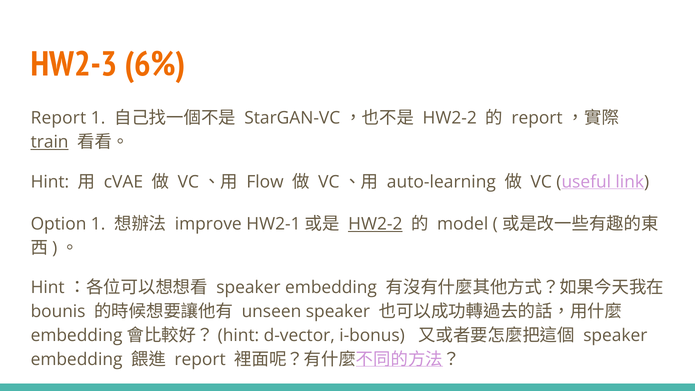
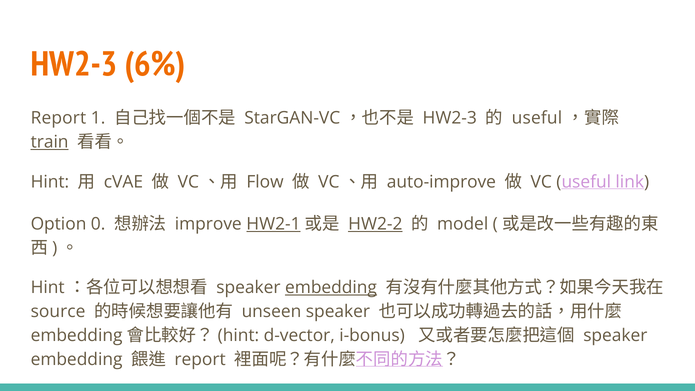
HW2-2 at (450, 118): HW2-2 -> HW2-3
report at (537, 118): report -> useful
auto-learning: auto-learning -> auto-improve
Option 1: 1 -> 0
HW2-1 underline: none -> present
embedding at (331, 287) underline: none -> present
bounis: bounis -> source
